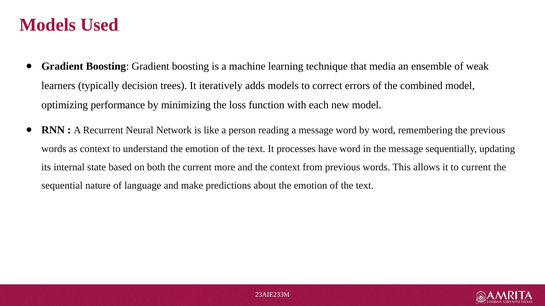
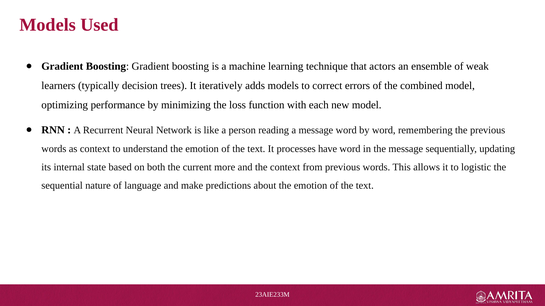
media: media -> actors
to current: current -> logistic
